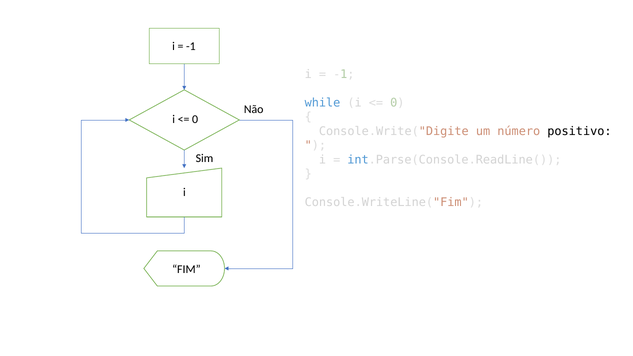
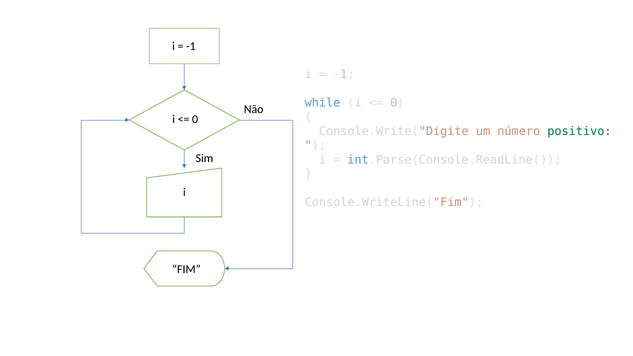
positivo colour: black -> green
